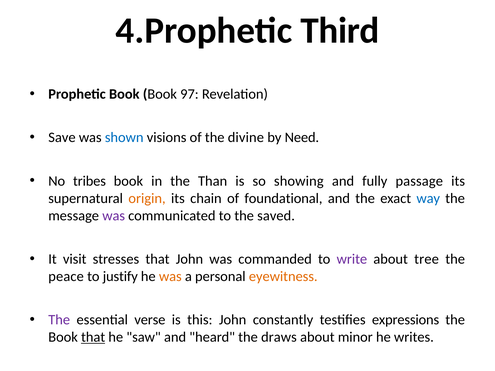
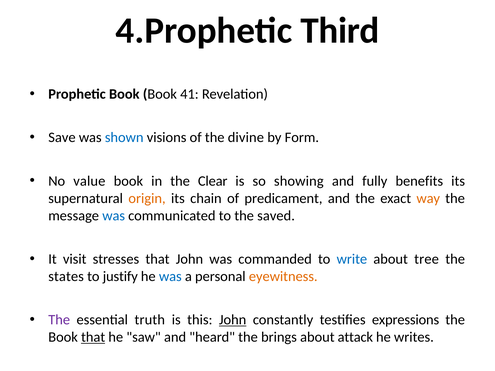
97: 97 -> 41
Need: Need -> Form
tribes: tribes -> value
Than: Than -> Clear
passage: passage -> benefits
foundational: foundational -> predicament
way colour: blue -> orange
was at (114, 216) colour: purple -> blue
write colour: purple -> blue
peace: peace -> states
was at (170, 277) colour: orange -> blue
verse: verse -> truth
John at (233, 320) underline: none -> present
draws: draws -> brings
minor: minor -> attack
